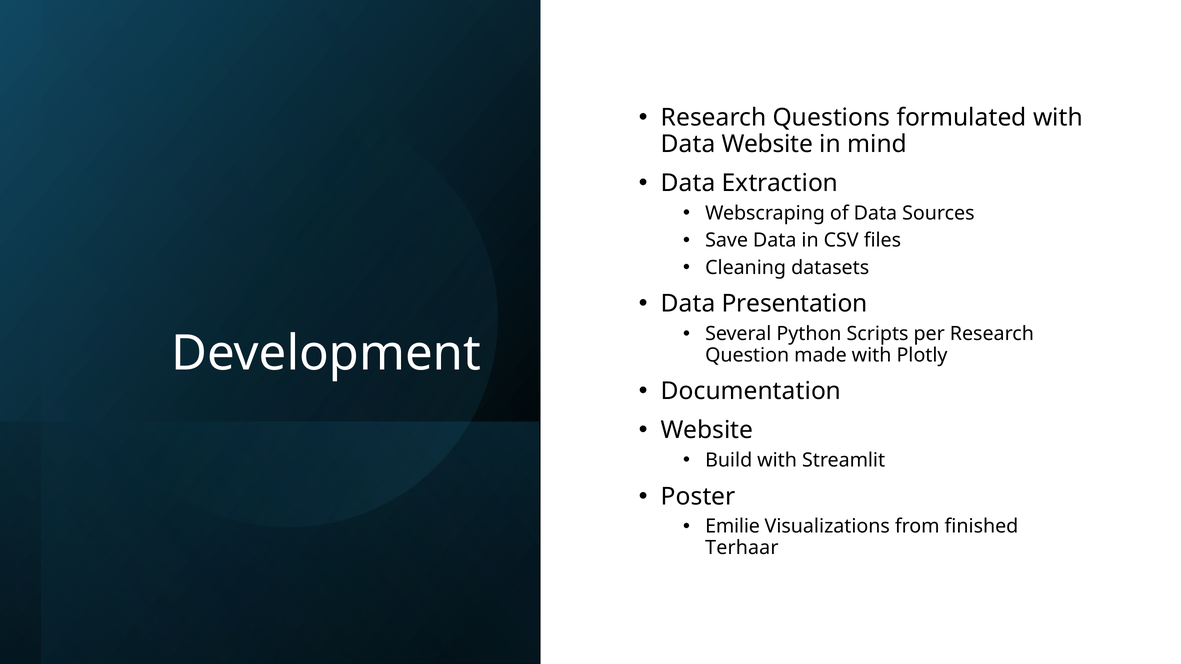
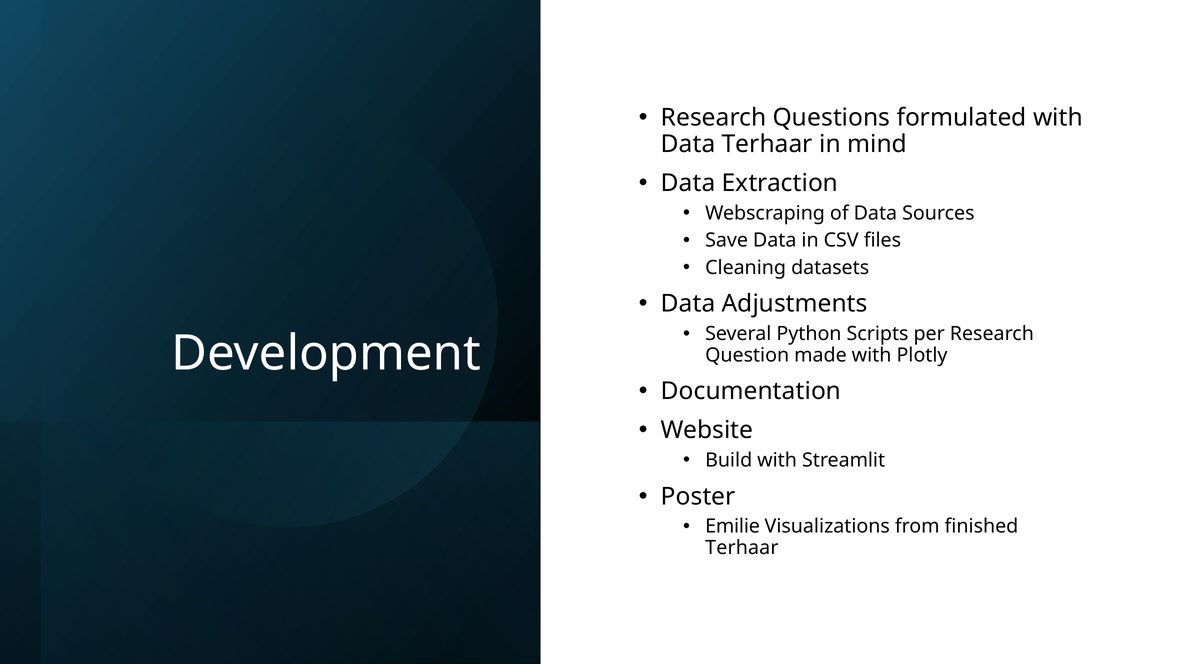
Data Website: Website -> Terhaar
Presentation: Presentation -> Adjustments
